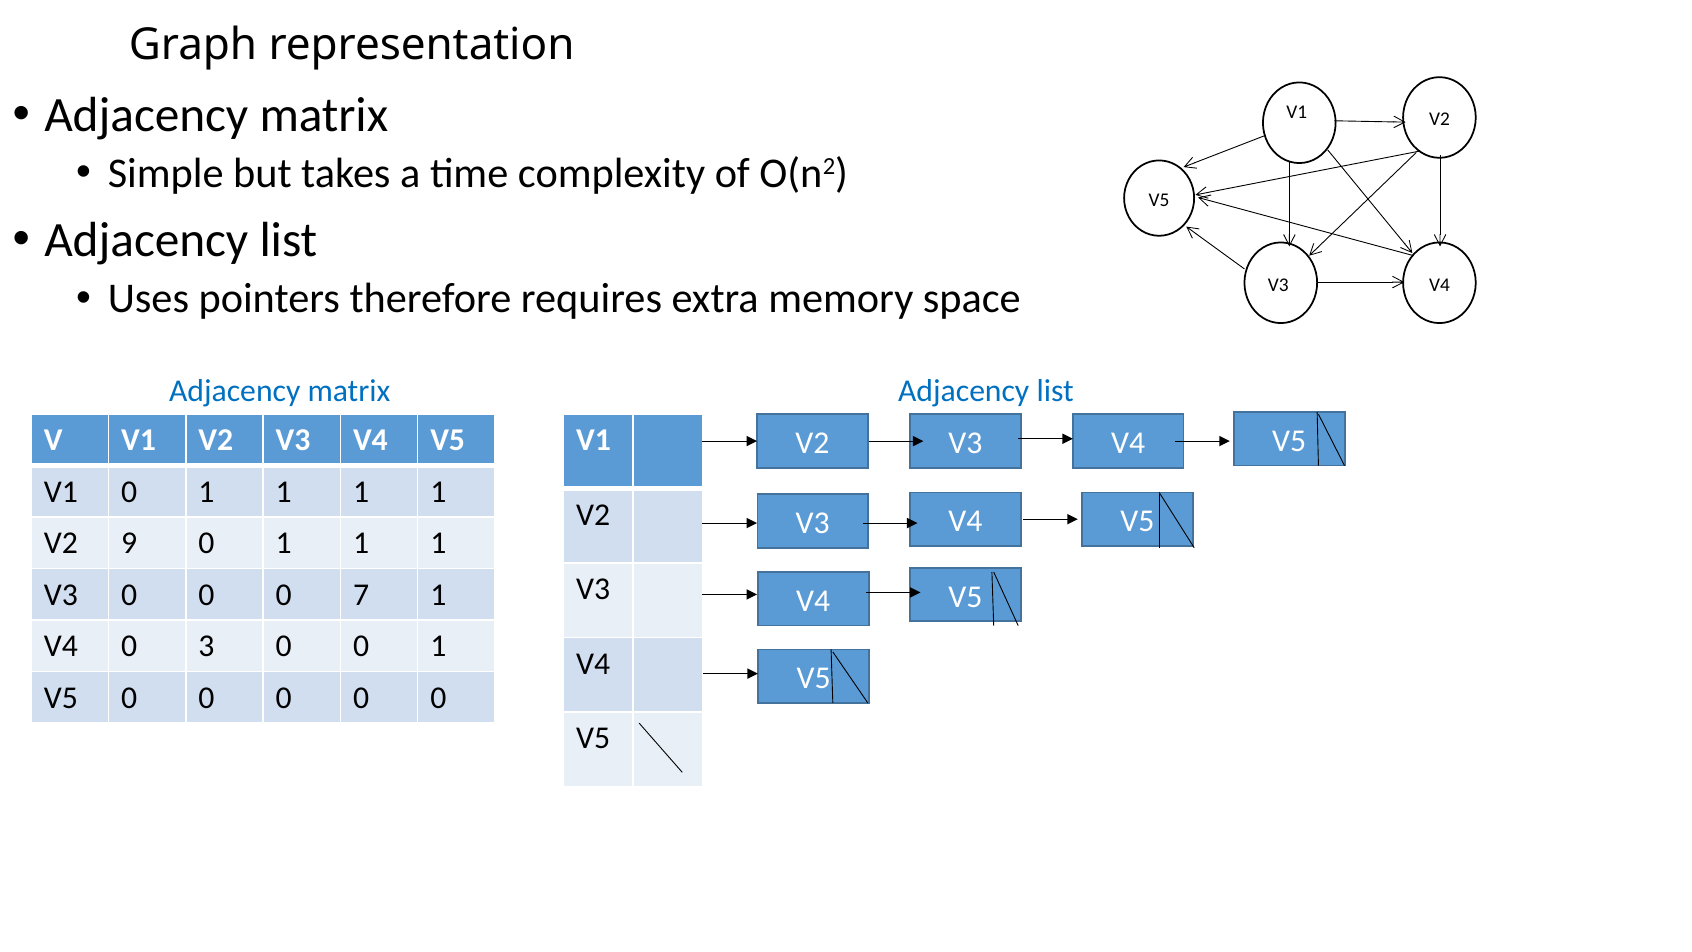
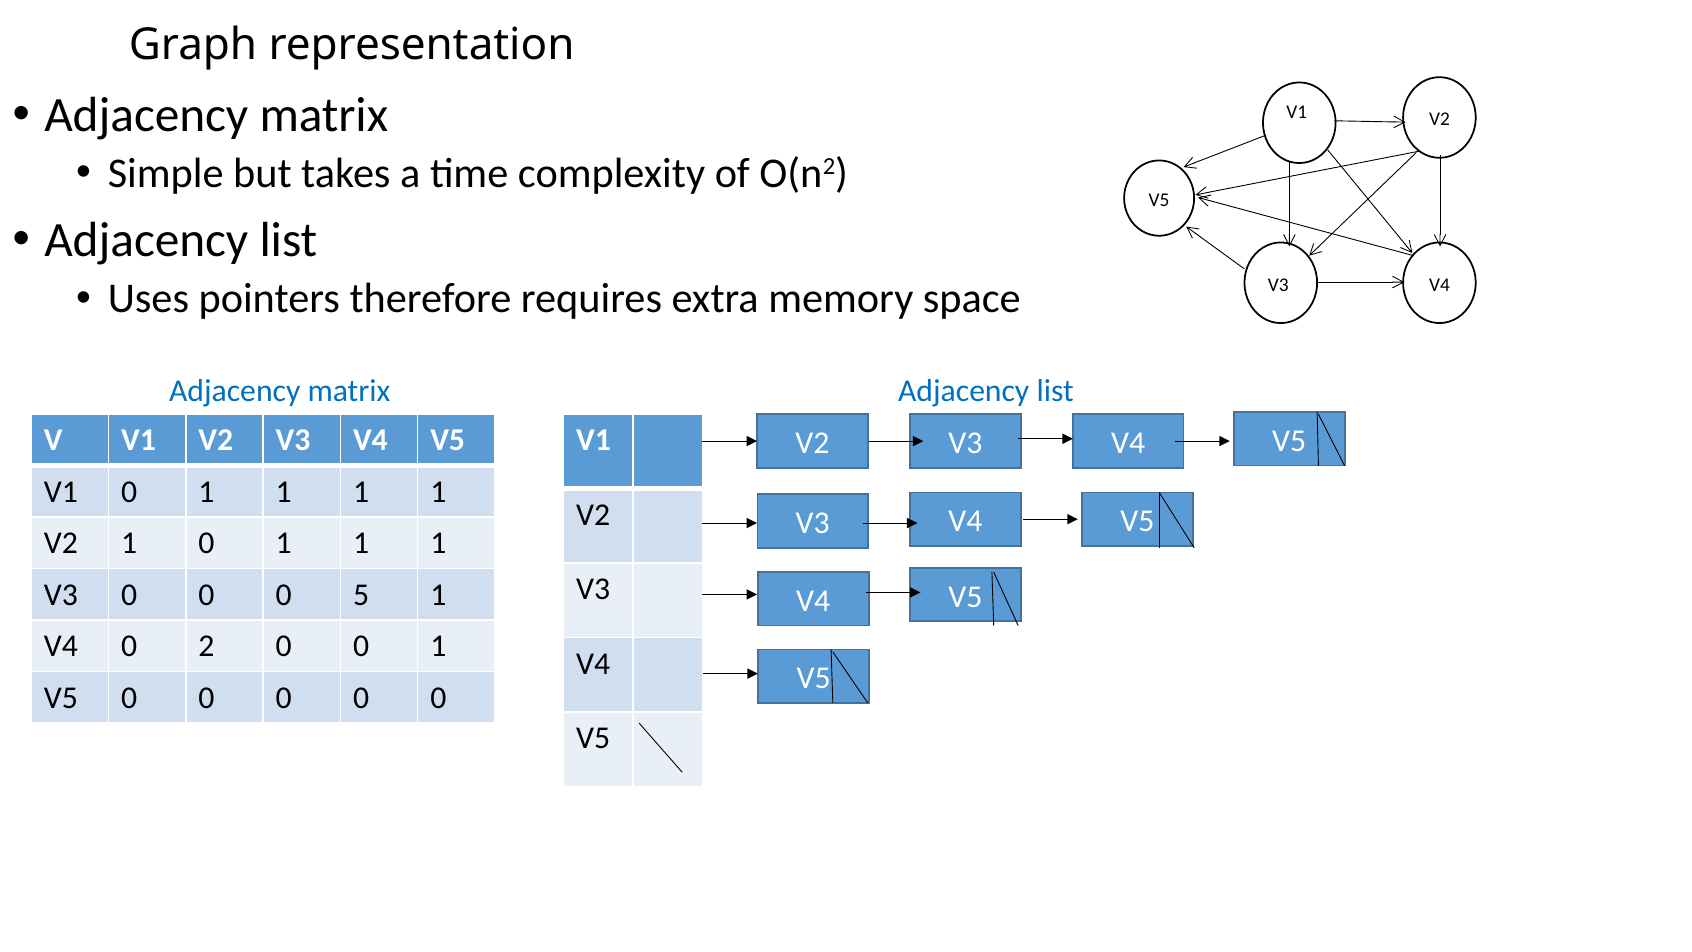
V2 9: 9 -> 1
7: 7 -> 5
3: 3 -> 2
